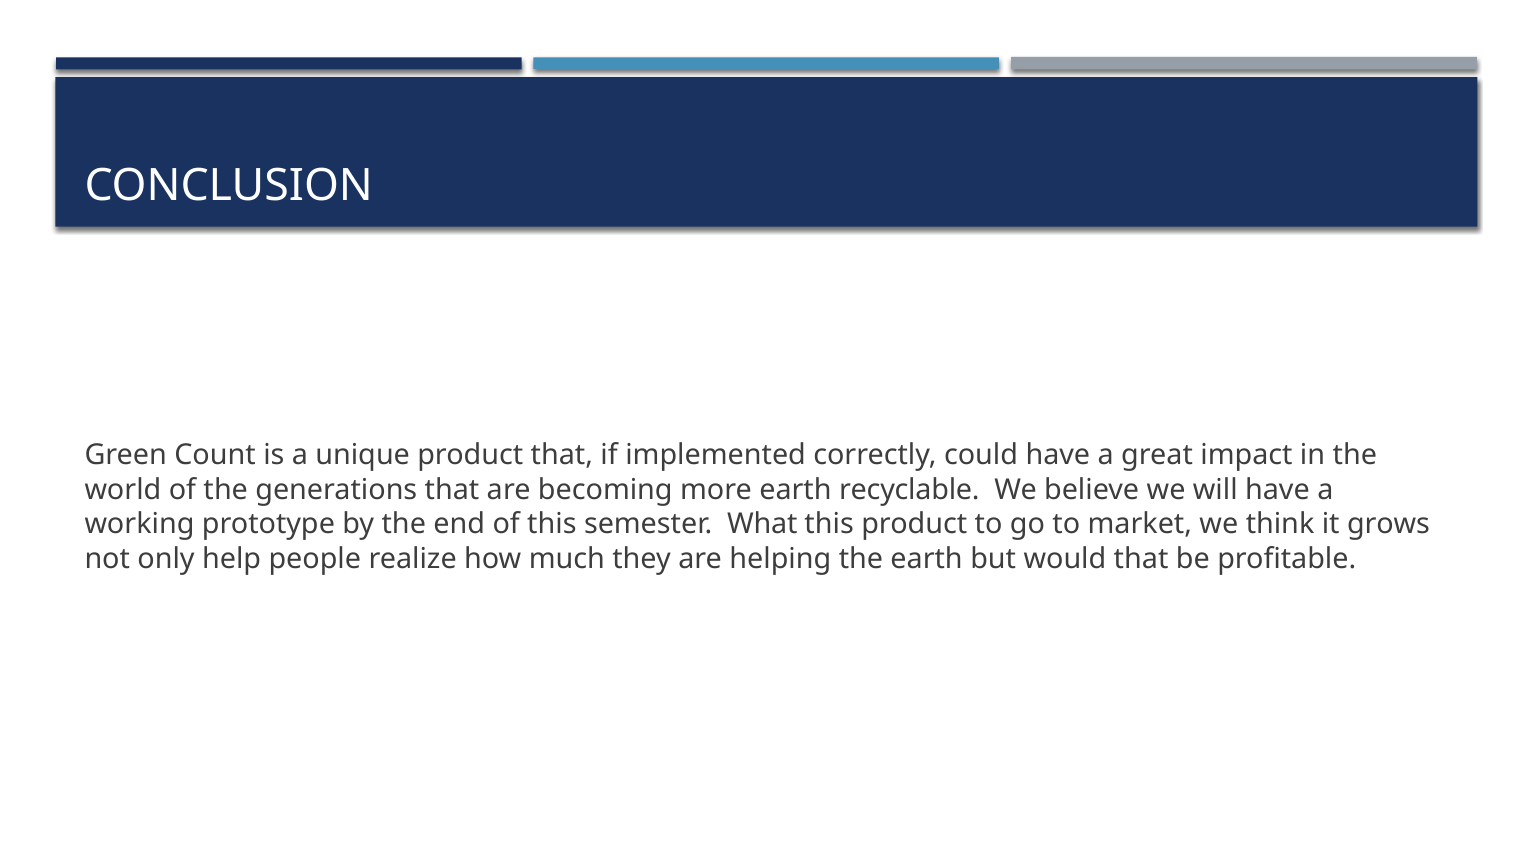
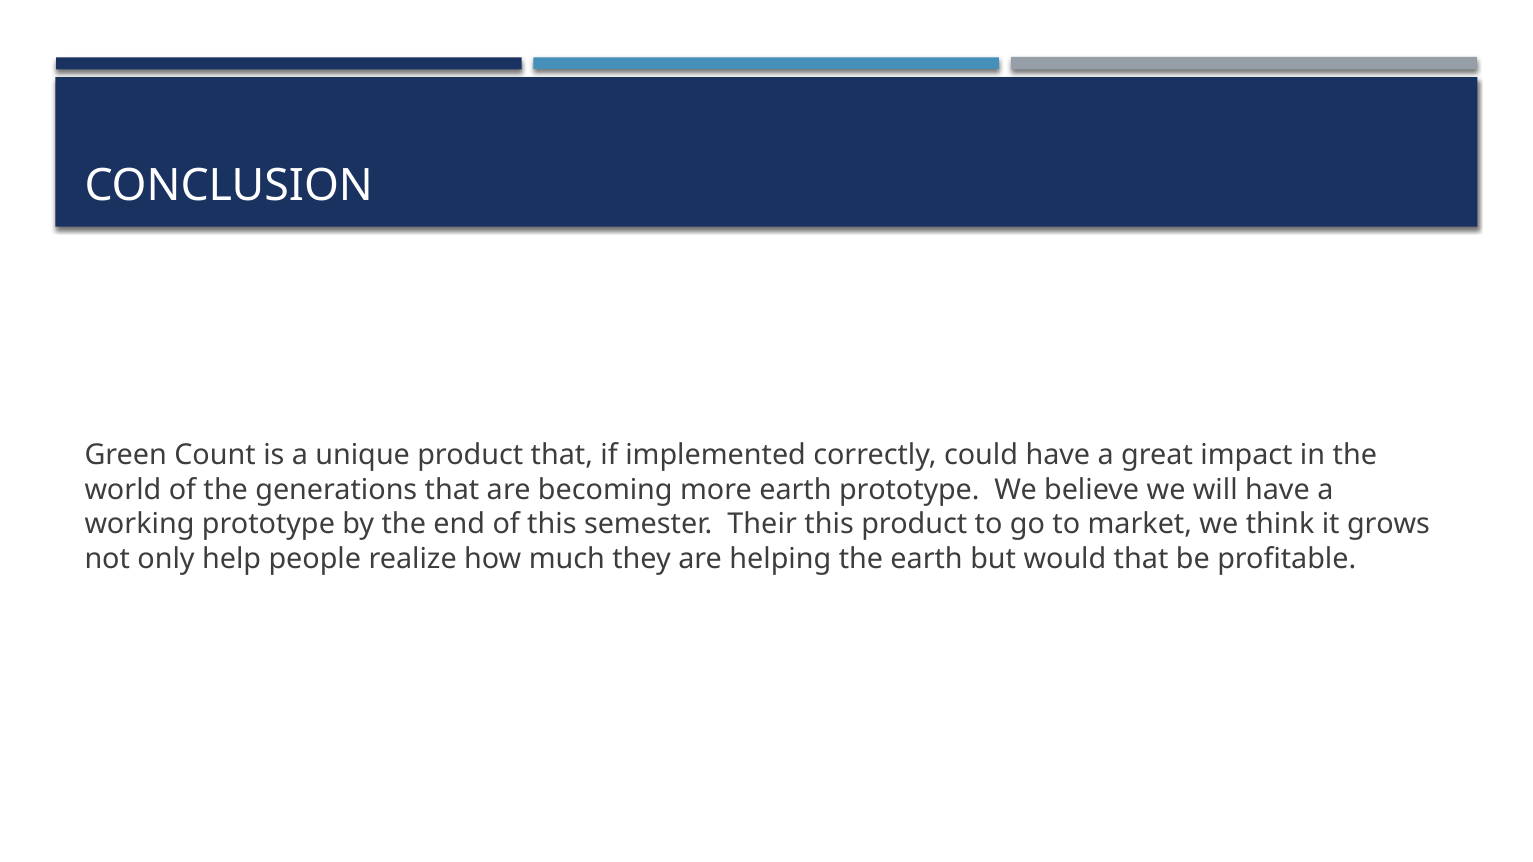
earth recyclable: recyclable -> prototype
What: What -> Their
